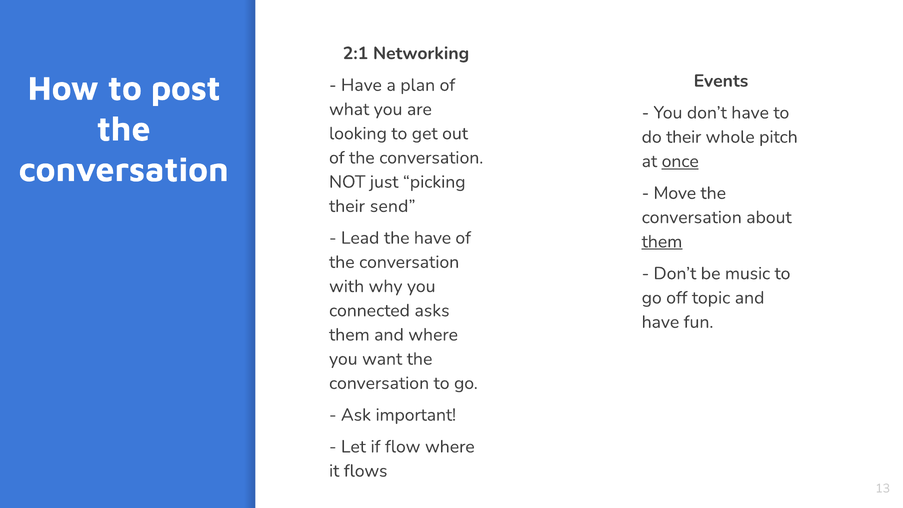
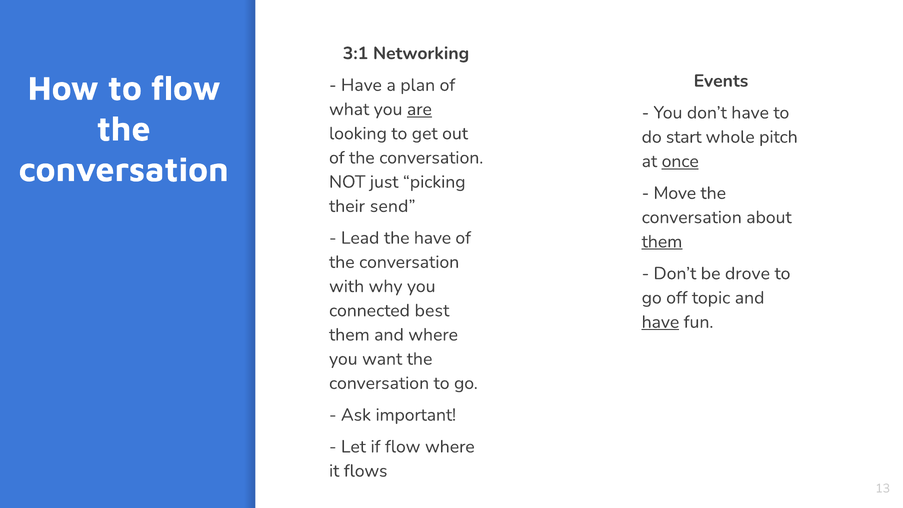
2:1: 2:1 -> 3:1
to post: post -> flow
are underline: none -> present
do their: their -> start
music: music -> drove
asks: asks -> best
have at (660, 322) underline: none -> present
